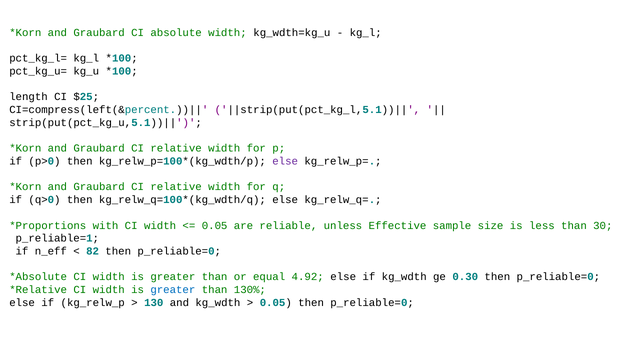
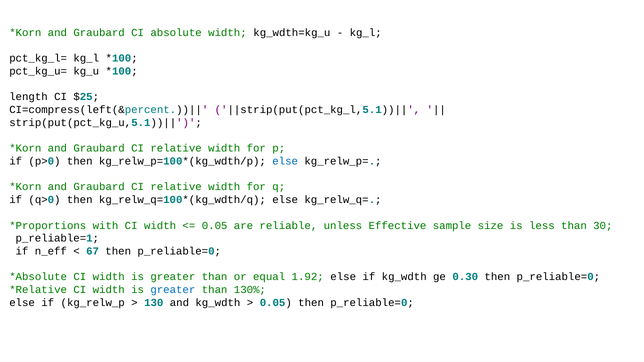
else at (285, 161) colour: purple -> blue
82: 82 -> 67
4.92: 4.92 -> 1.92
